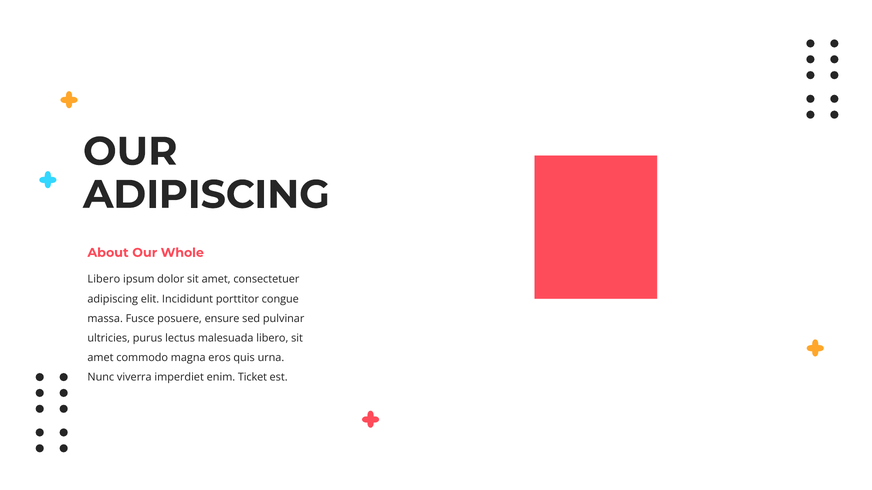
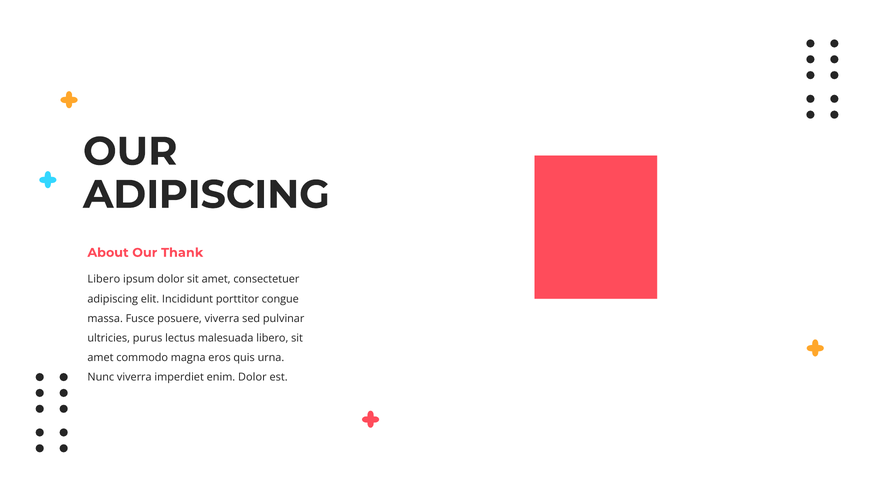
Whole: Whole -> Thank
posuere ensure: ensure -> viverra
enim Ticket: Ticket -> Dolor
